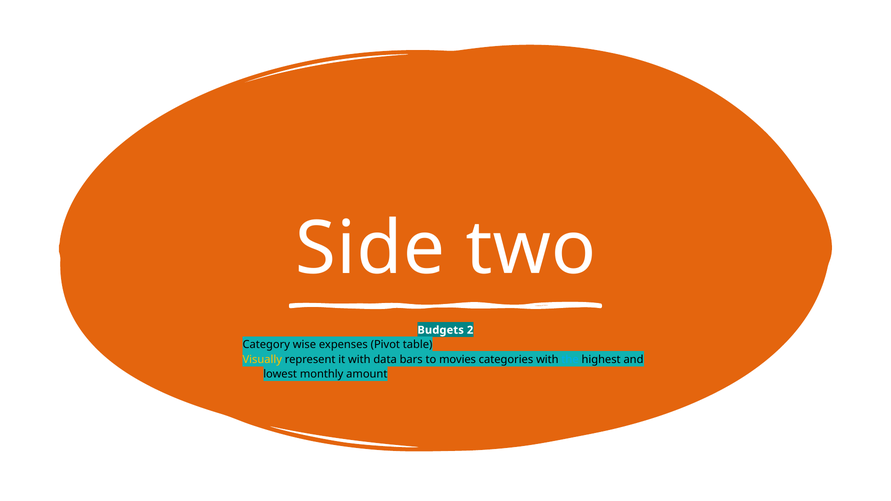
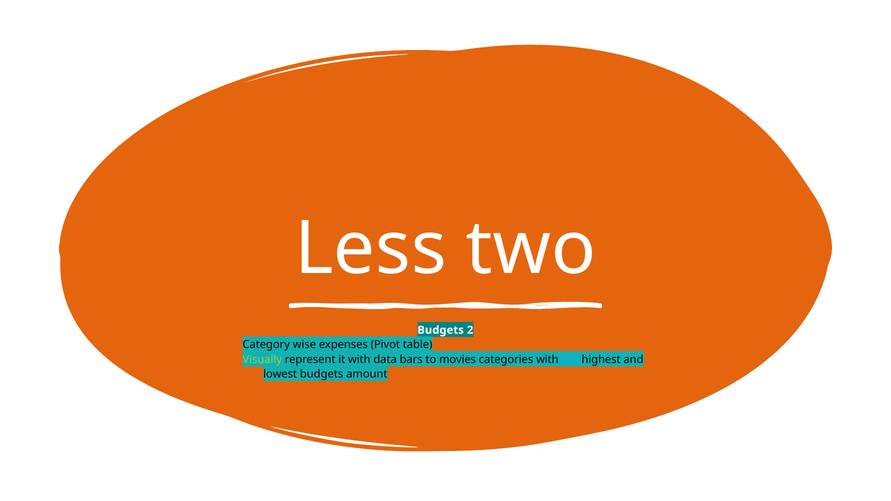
Side: Side -> Less
Visually colour: yellow -> light green
lowest monthly: monthly -> budgets
